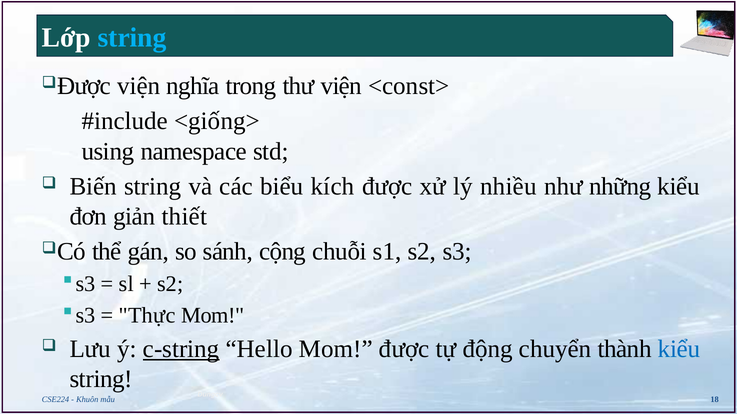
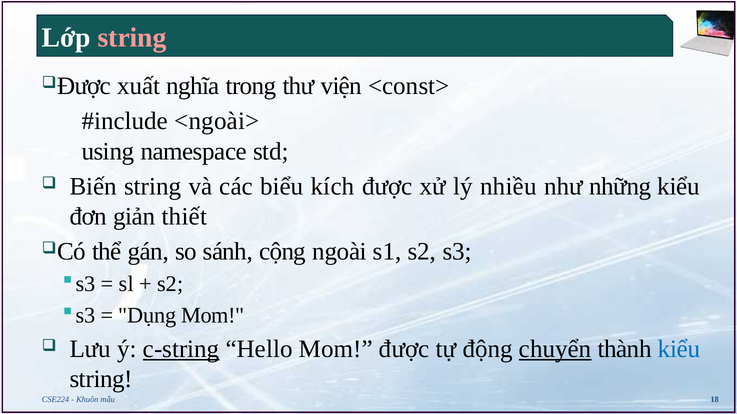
string at (132, 38) colour: light blue -> pink
Được viện: viện -> xuất
<giống>: <giống> -> <ngoài>
chuỗi: chuỗi -> ngoài
Thực: Thực -> Dụng
chuyển underline: none -> present
